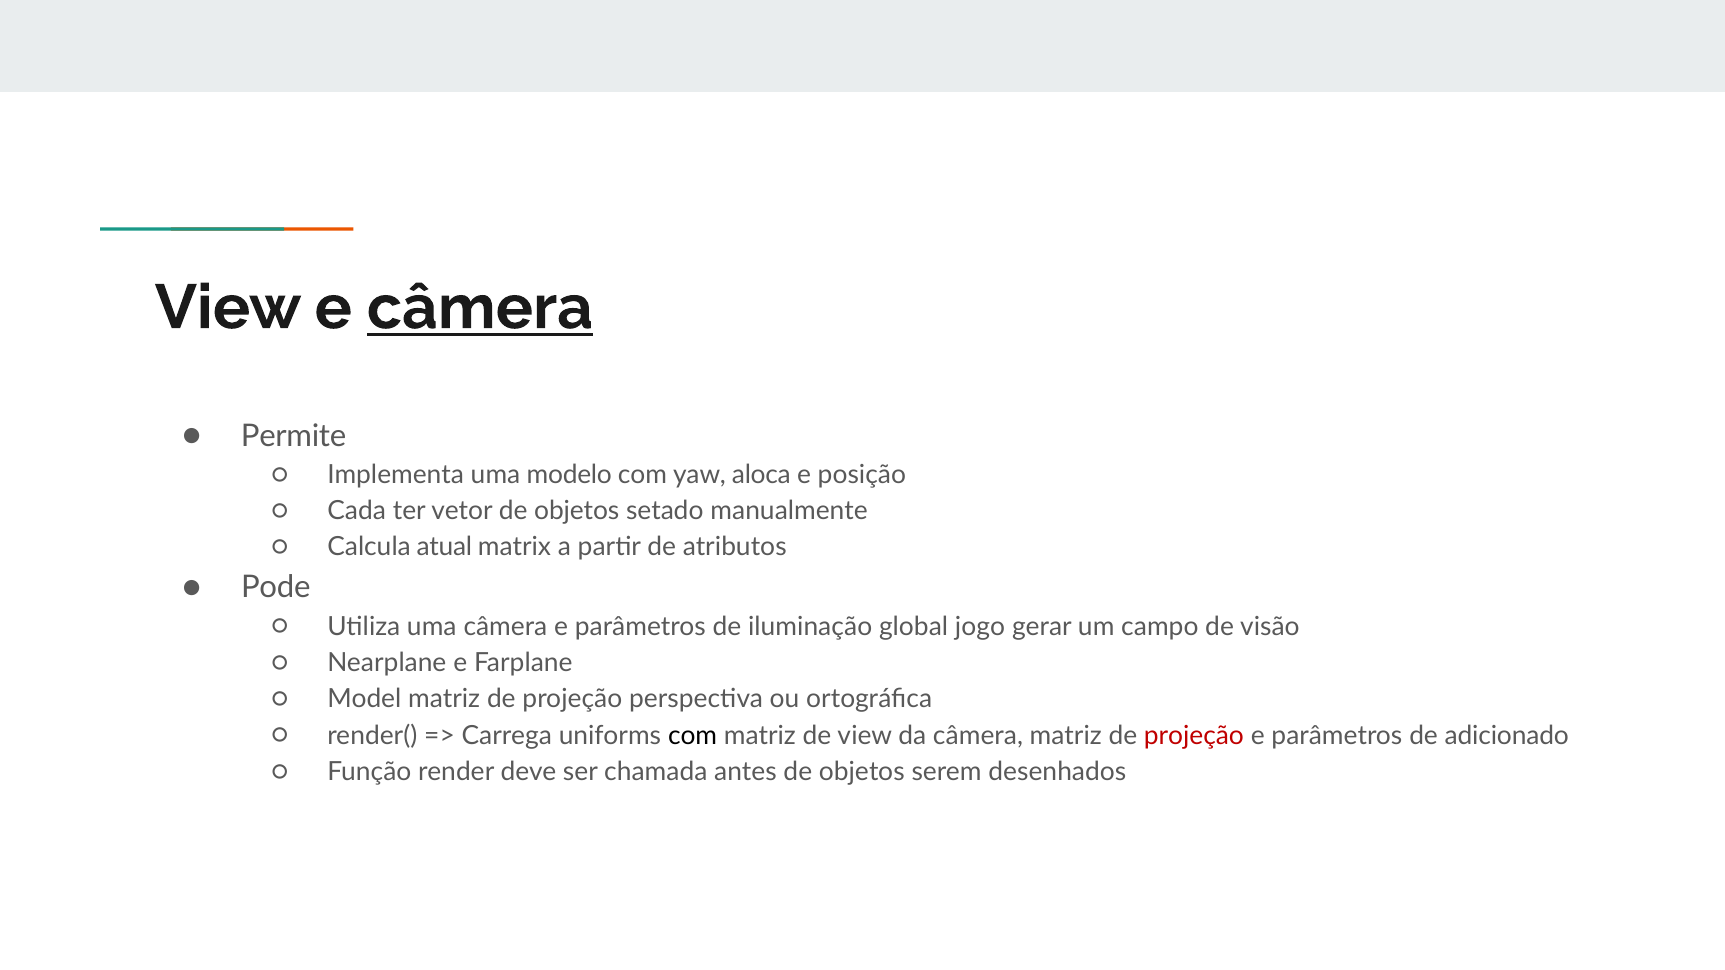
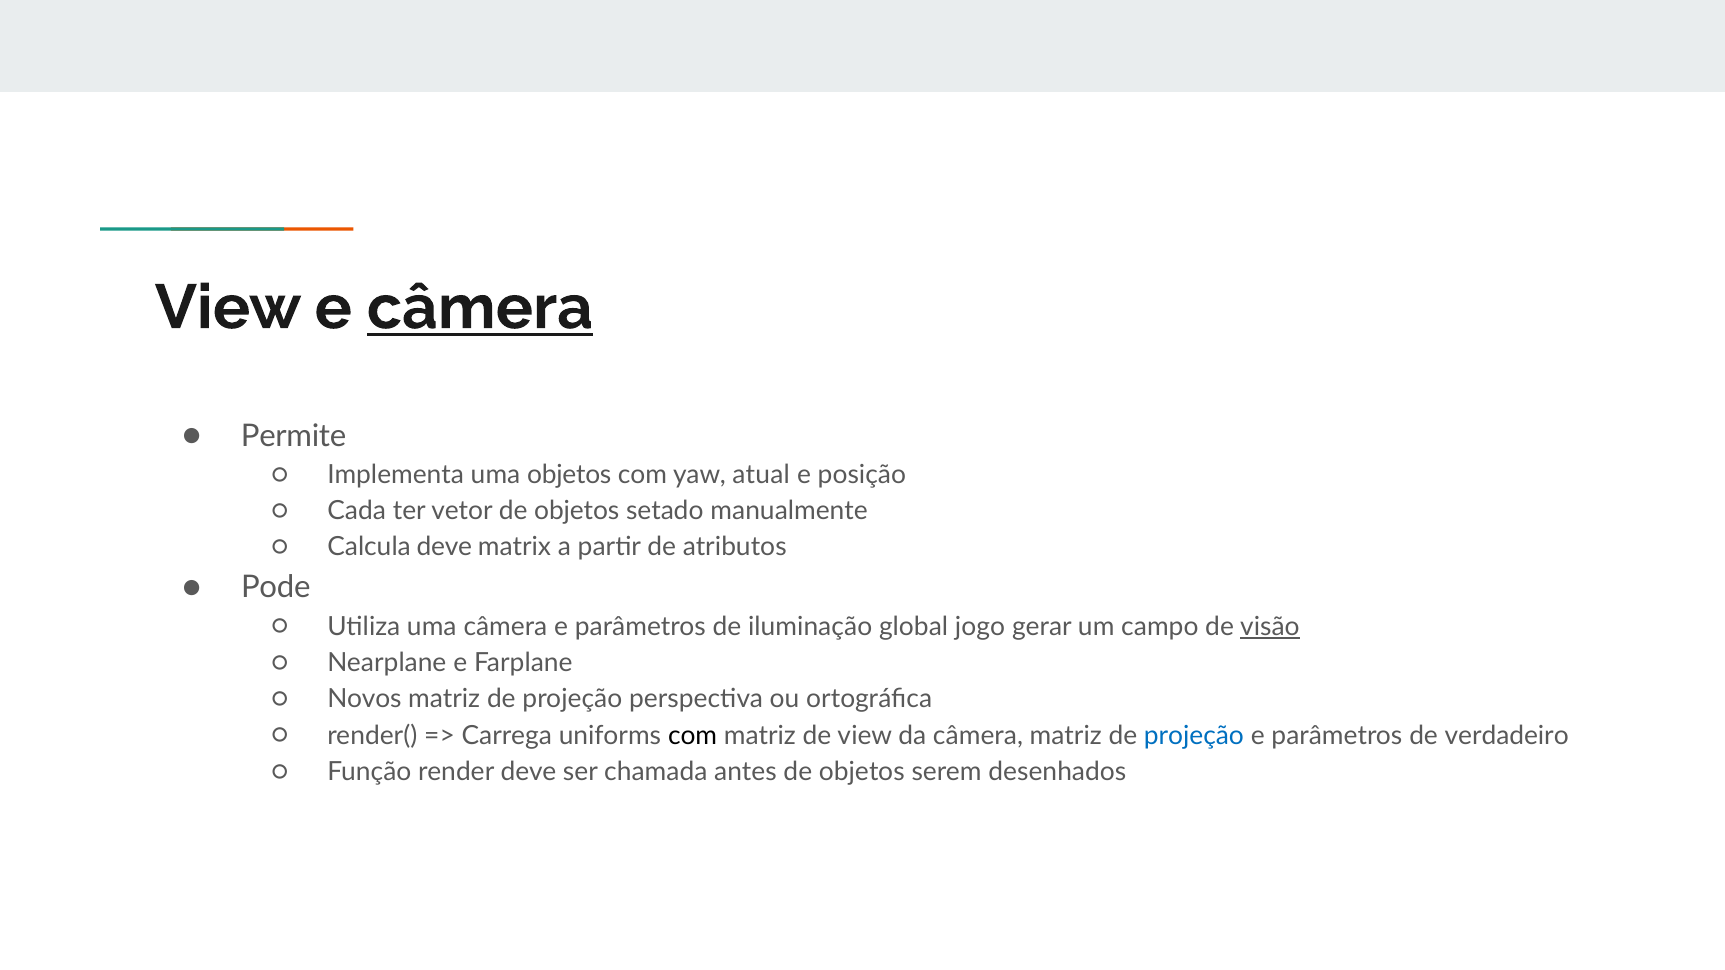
uma modelo: modelo -> objetos
aloca: aloca -> atual
Calcula atual: atual -> deve
visão underline: none -> present
Model: Model -> Novos
projeção at (1194, 736) colour: red -> blue
adicionado: adicionado -> verdadeiro
